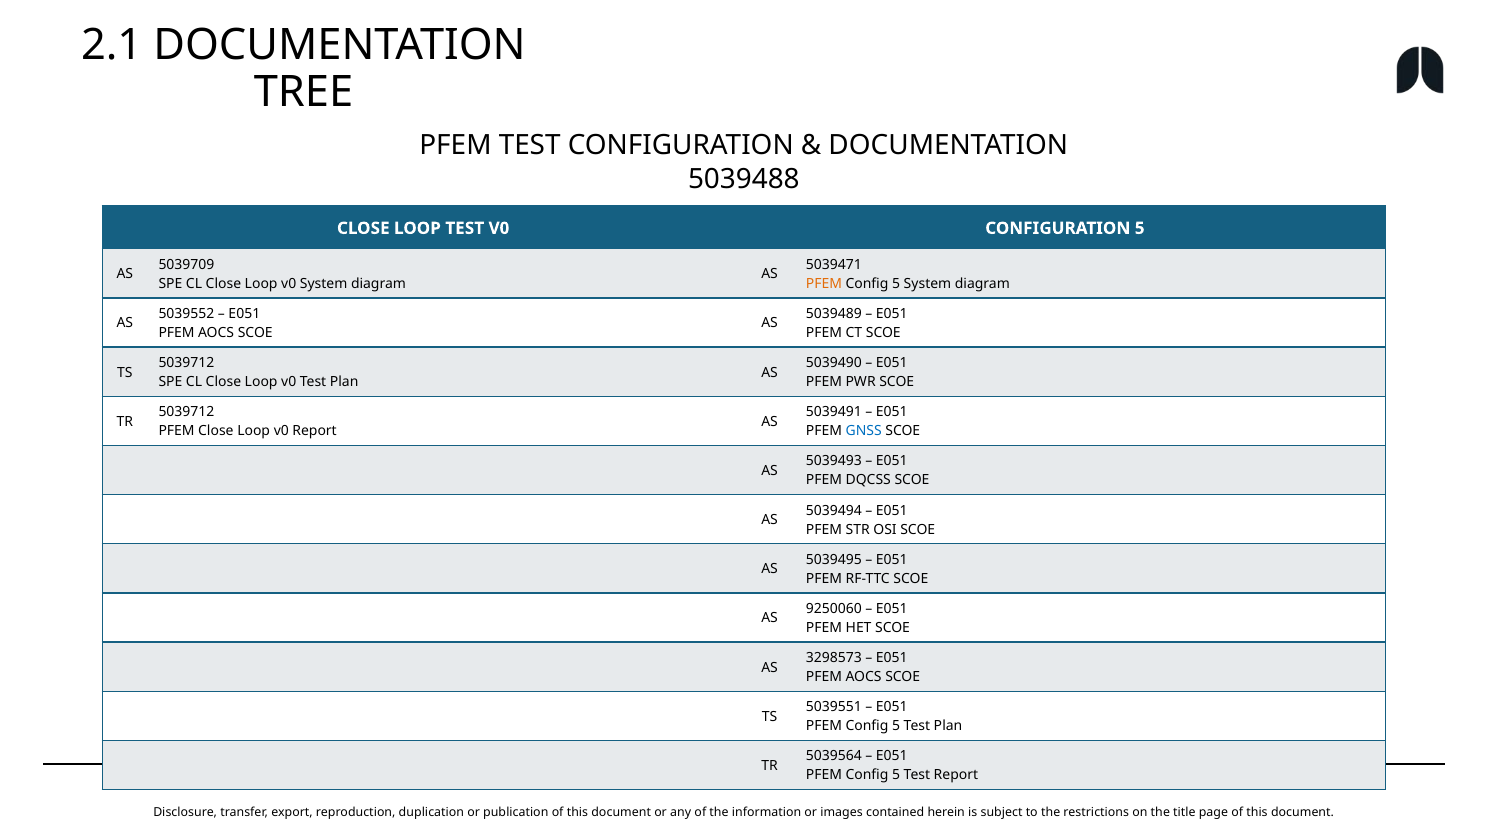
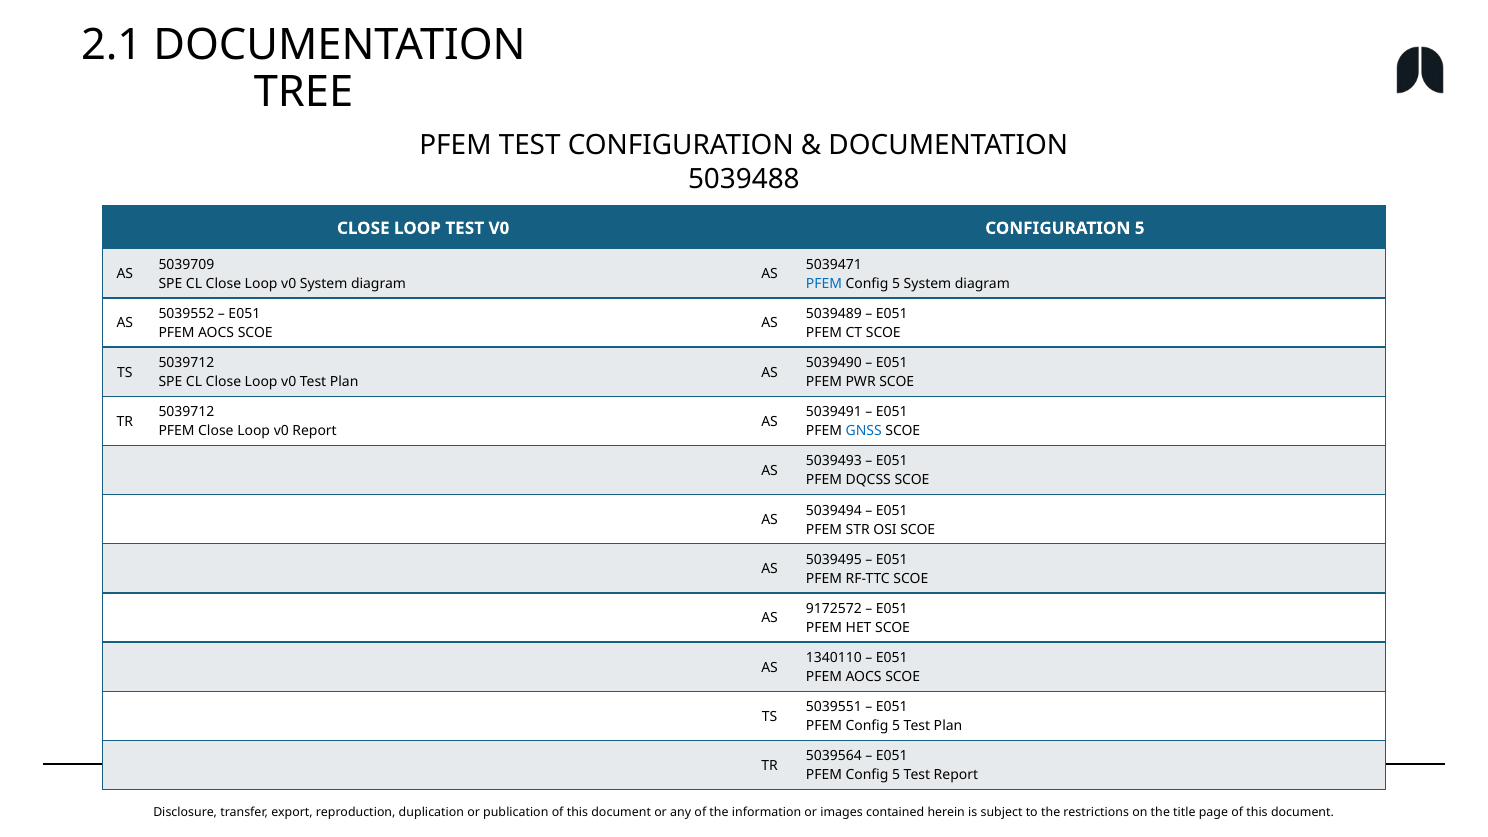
PFEM at (824, 284) colour: orange -> blue
9250060: 9250060 -> 9172572
3298573: 3298573 -> 1340110
